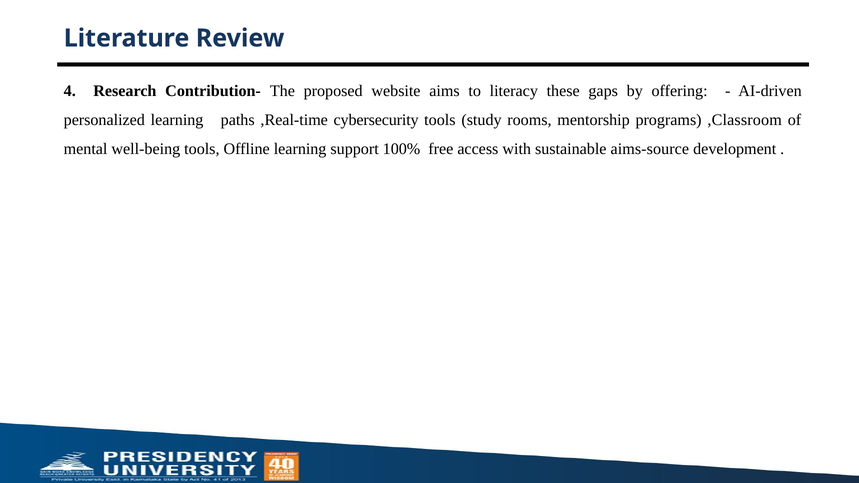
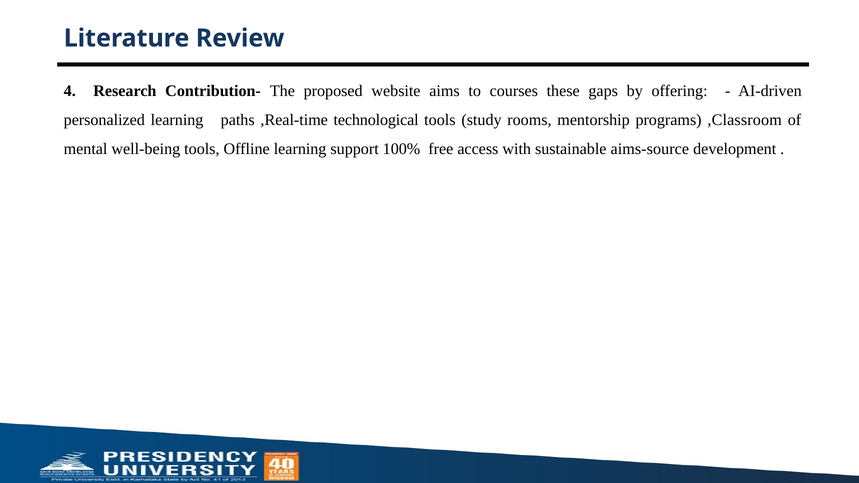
literacy: literacy -> courses
cybersecurity: cybersecurity -> technological
